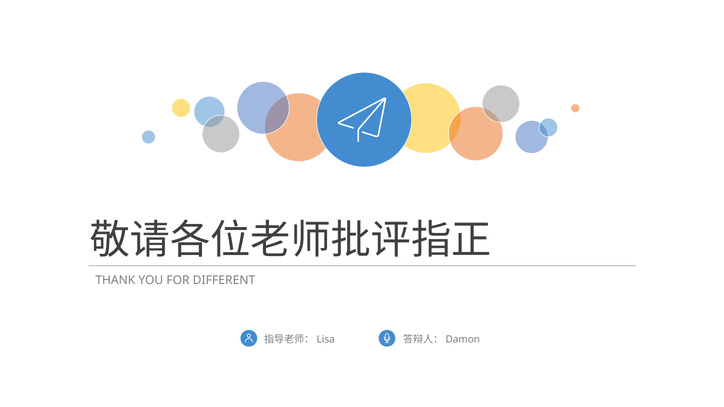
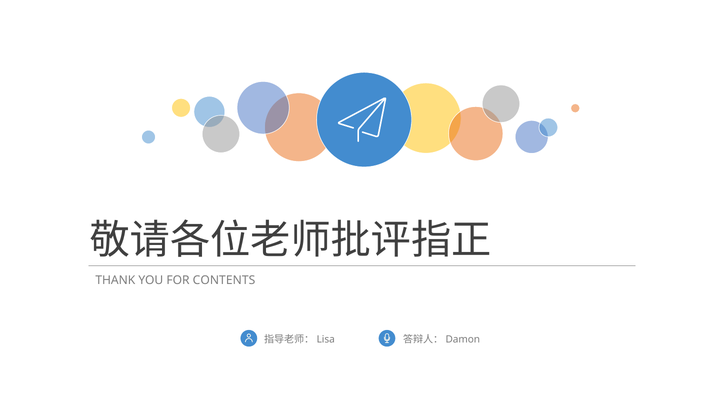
DIFFERENT: DIFFERENT -> CONTENTS
